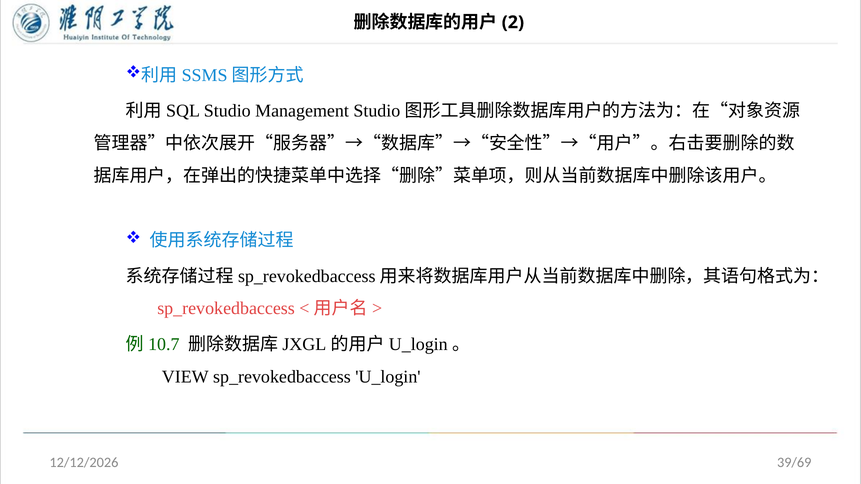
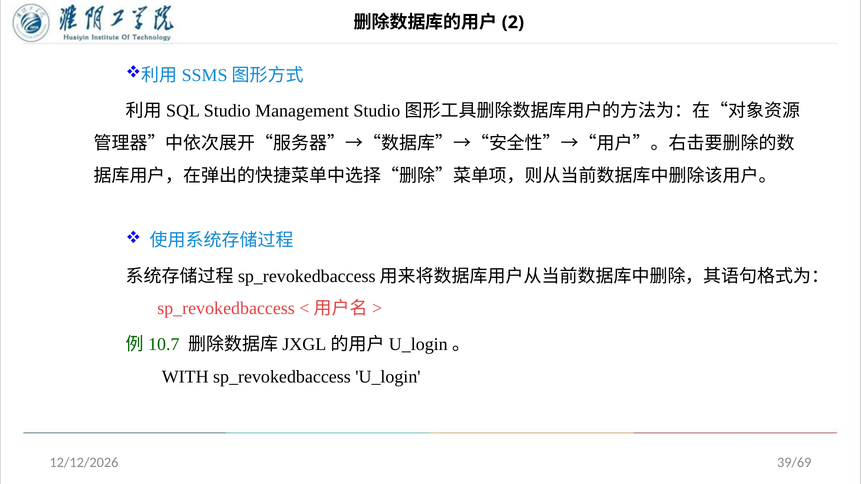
VIEW: VIEW -> WITH
